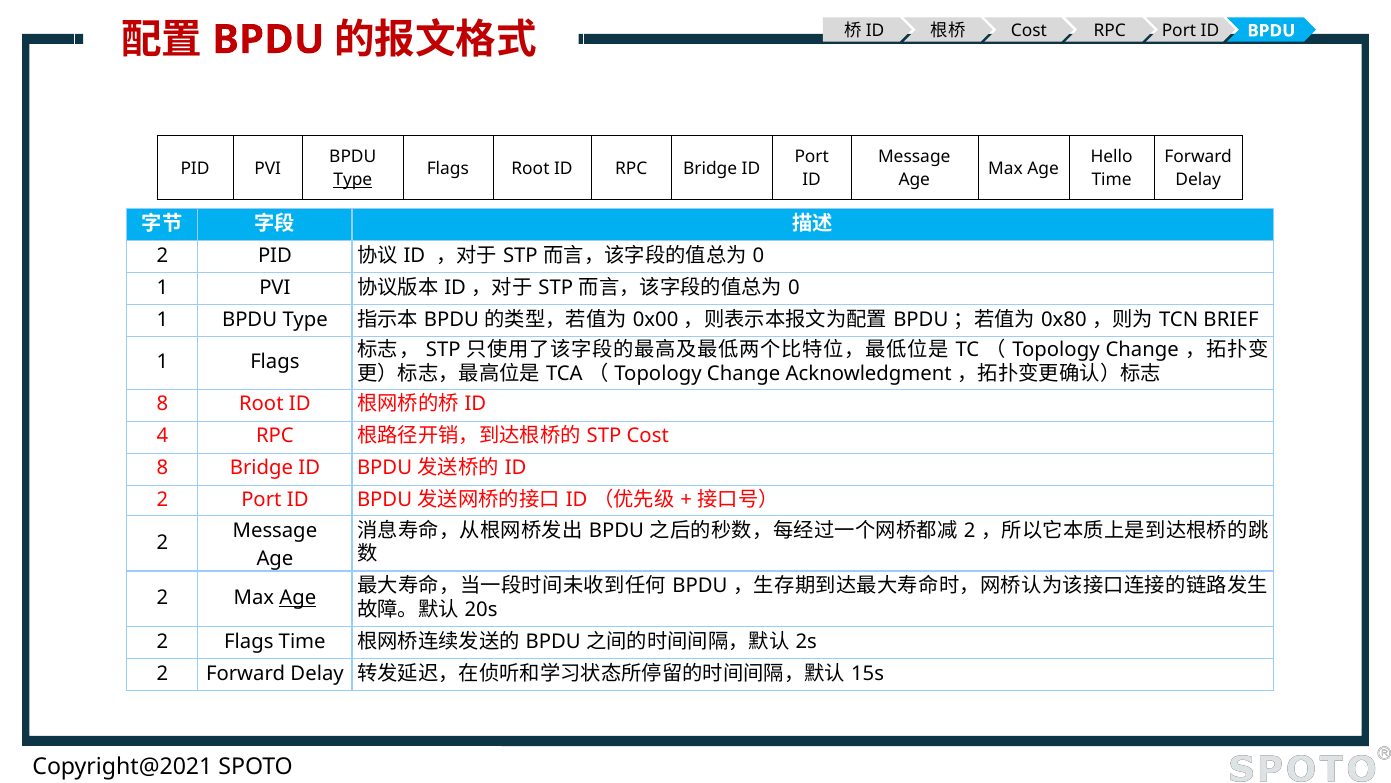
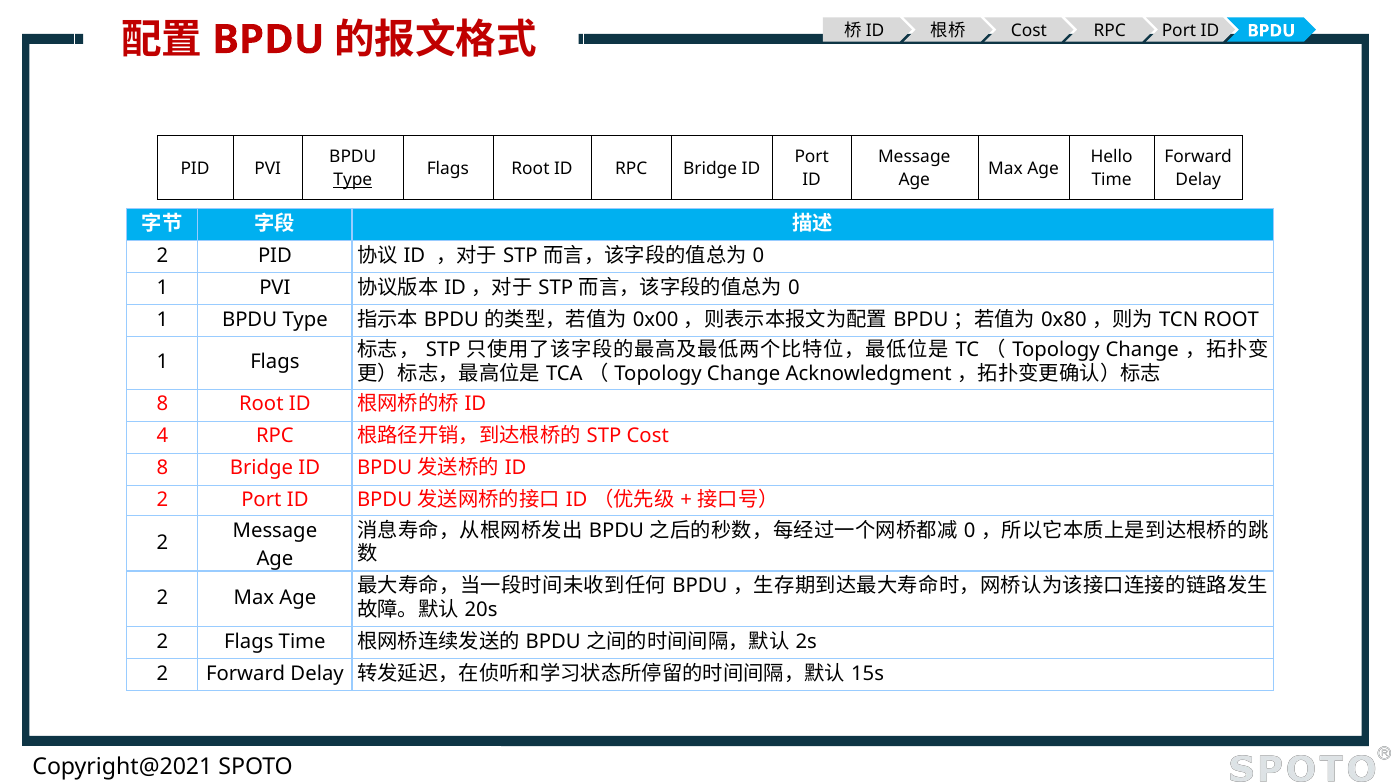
BRIEF at (1231, 319): BRIEF -> ROOT
2 at (970, 530): 2 -> 0
Age at (298, 597) underline: present -> none
